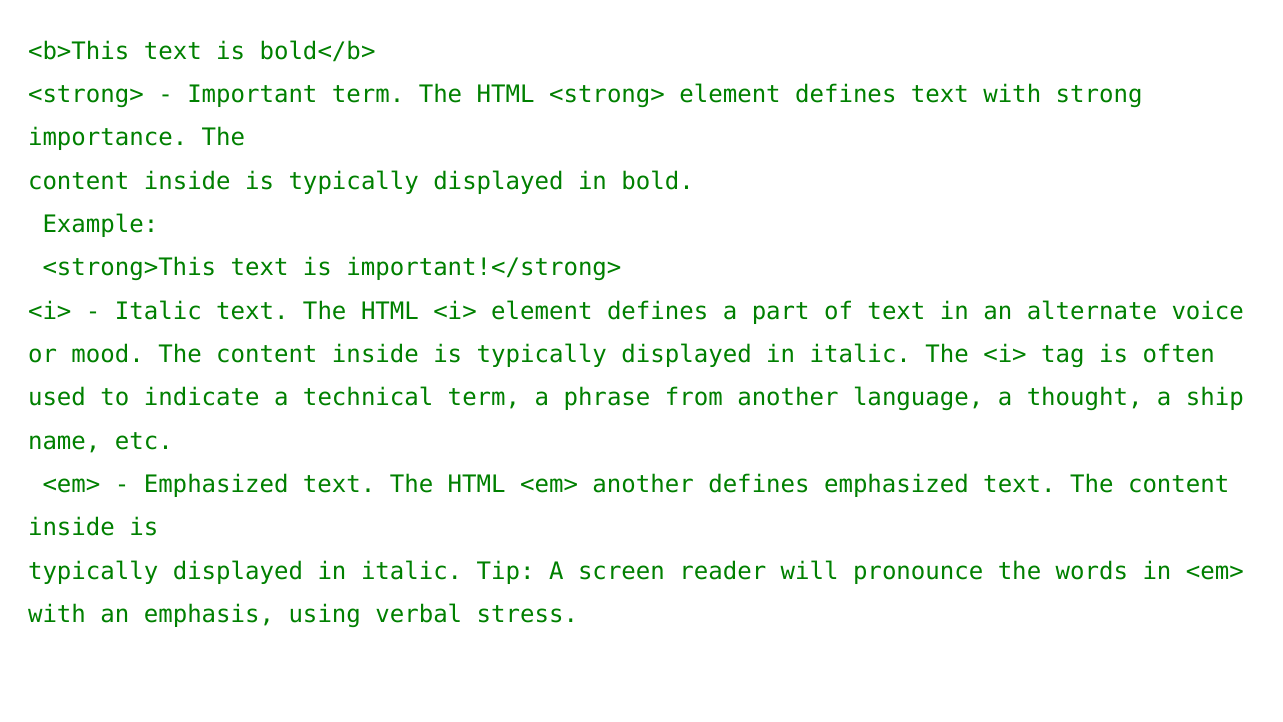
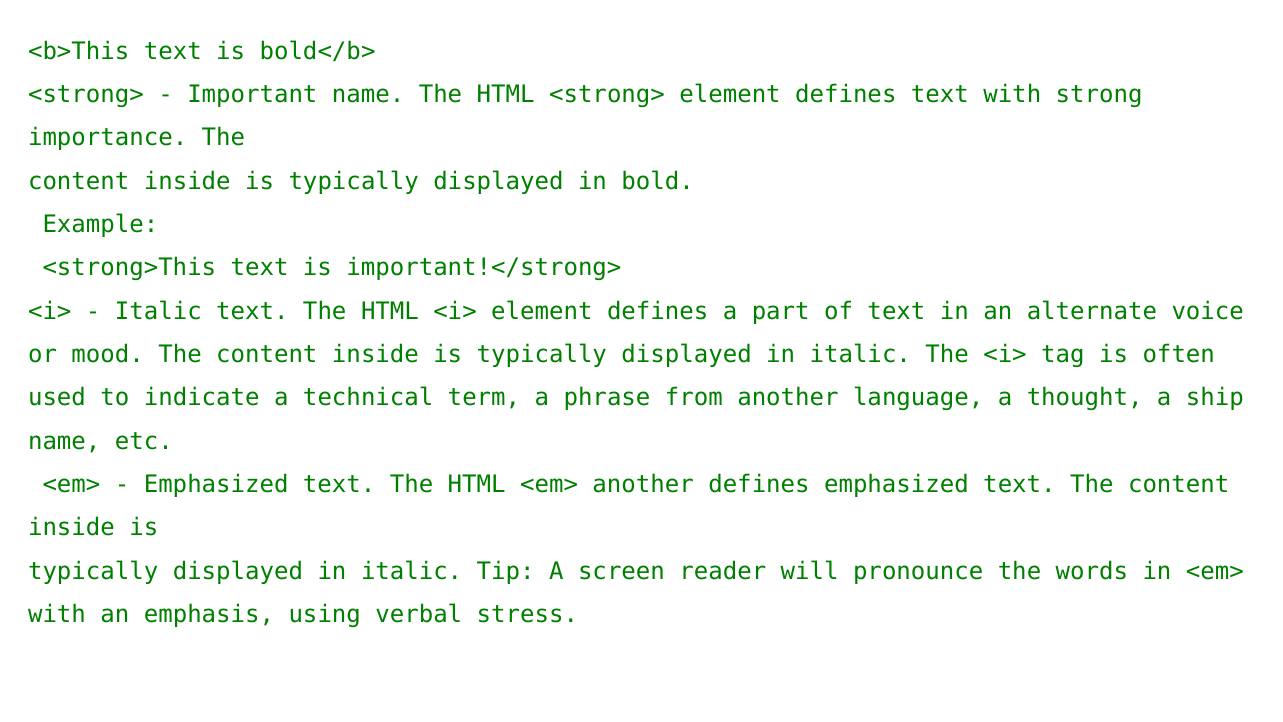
Important term: term -> name
